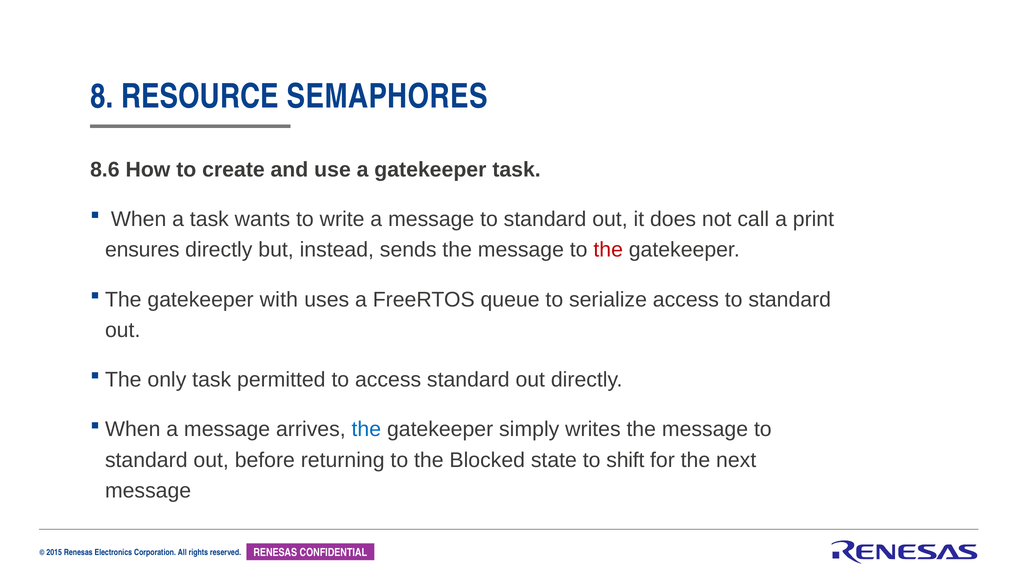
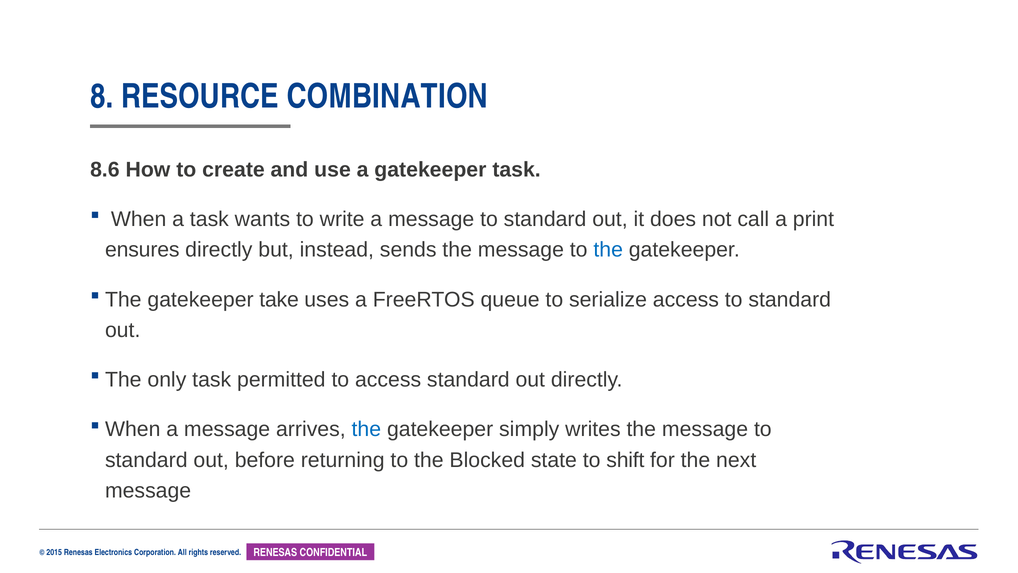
SEMAPHORES: SEMAPHORES -> COMBINATION
the at (608, 250) colour: red -> blue
with: with -> take
